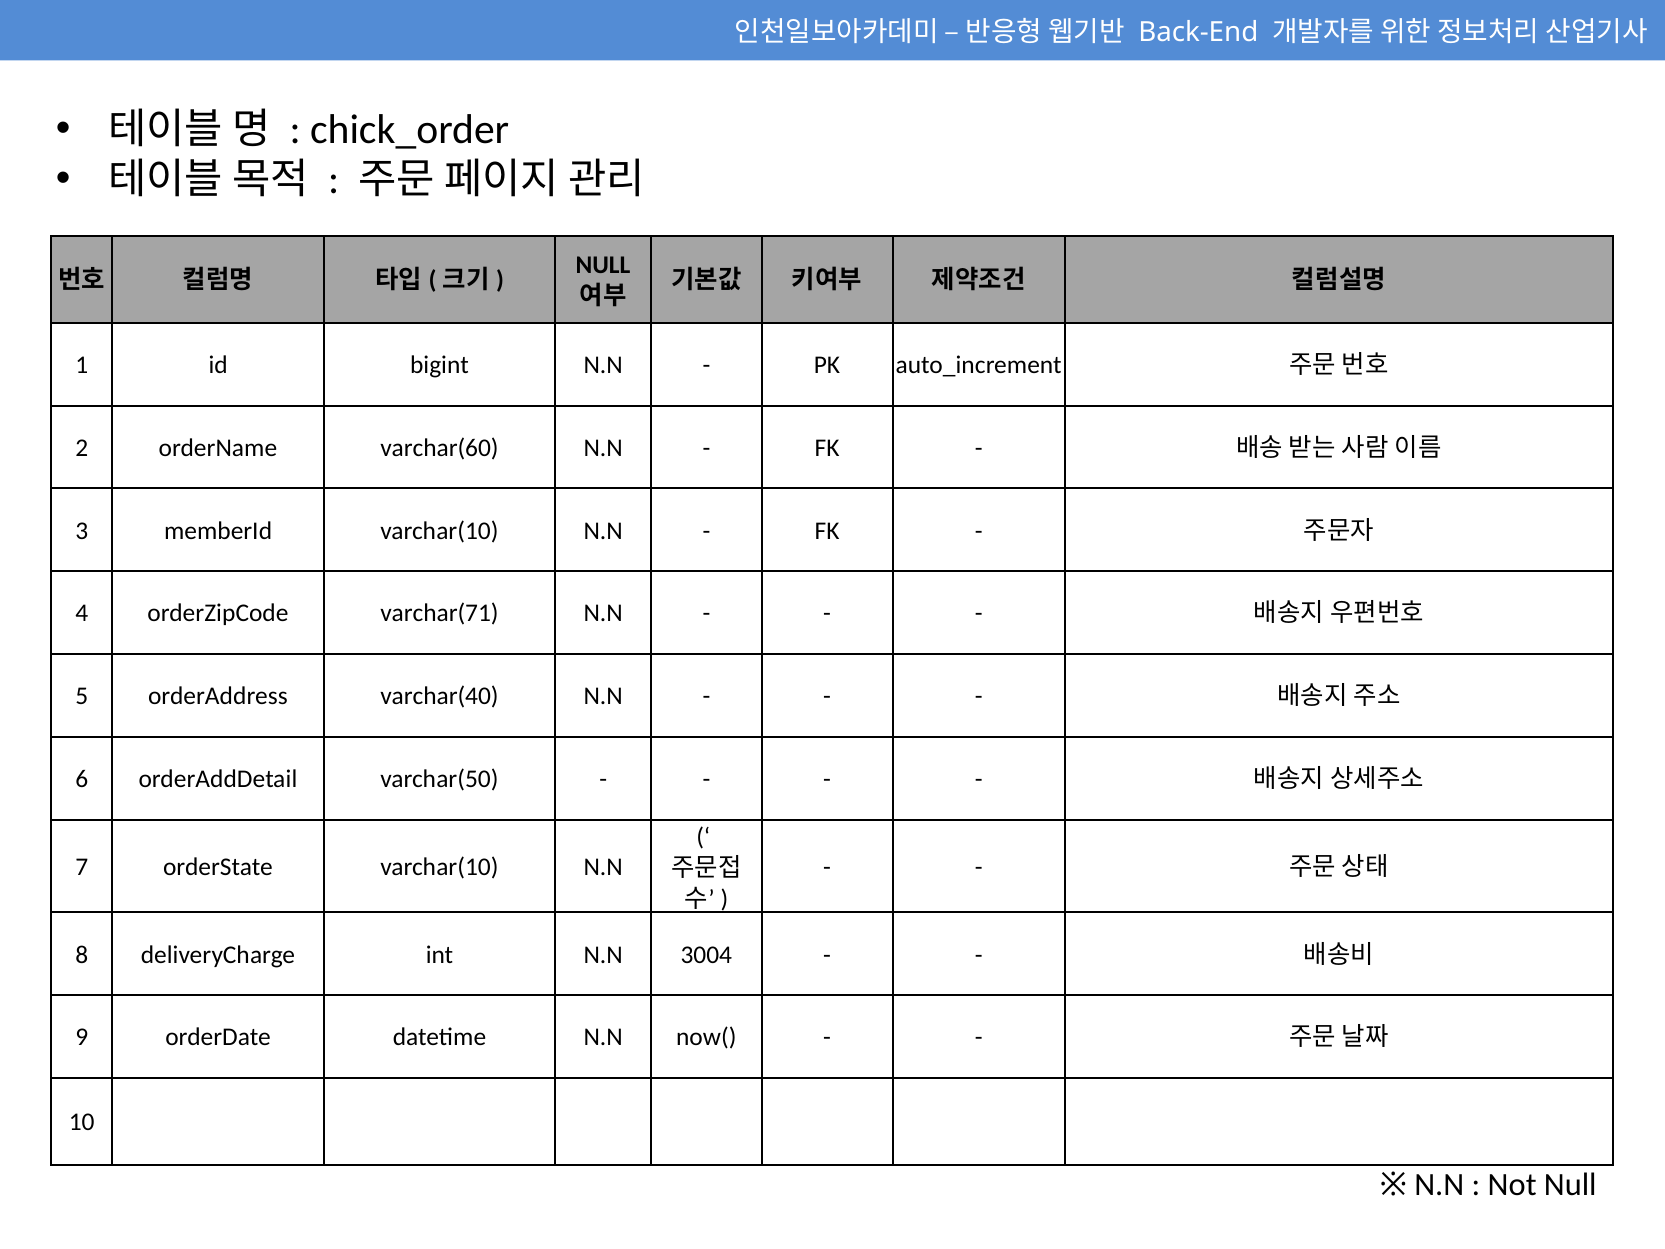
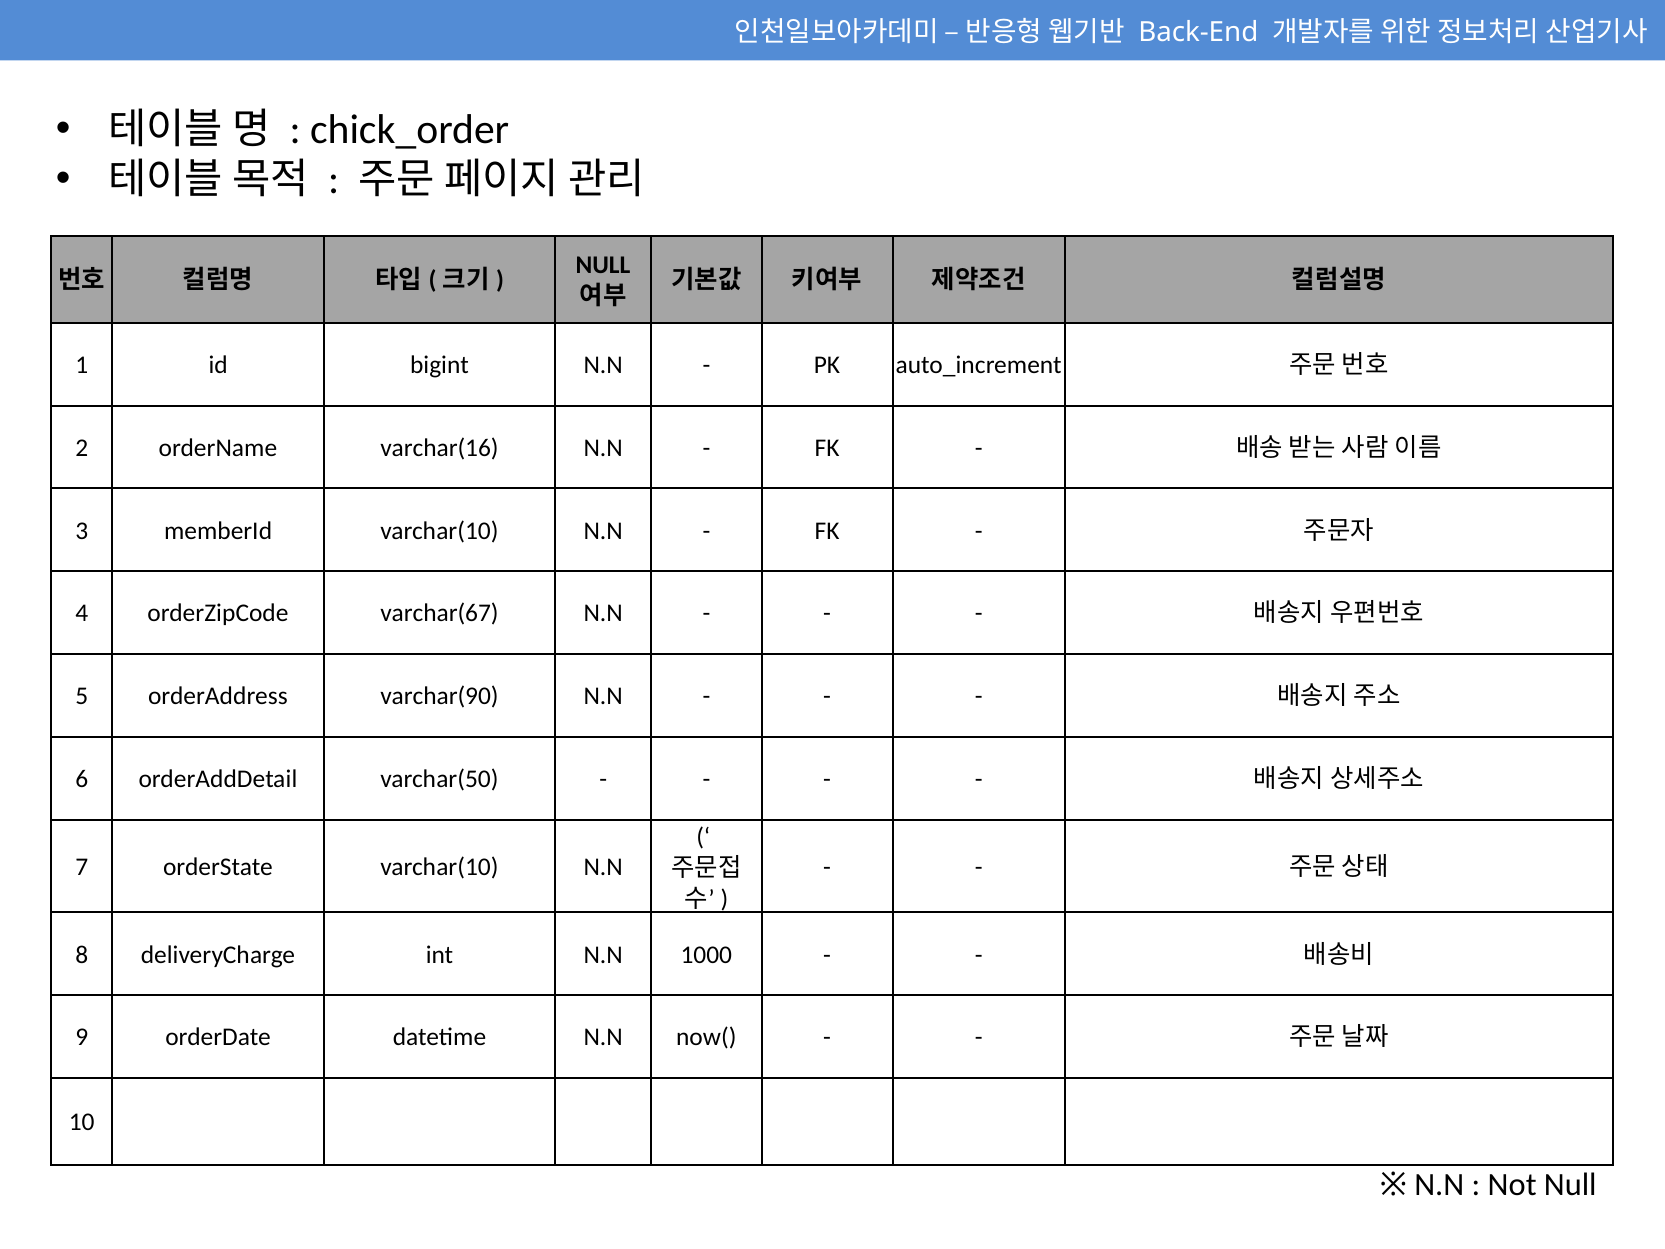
varchar(60: varchar(60 -> varchar(16
varchar(71: varchar(71 -> varchar(67
varchar(40: varchar(40 -> varchar(90
3004: 3004 -> 1000
